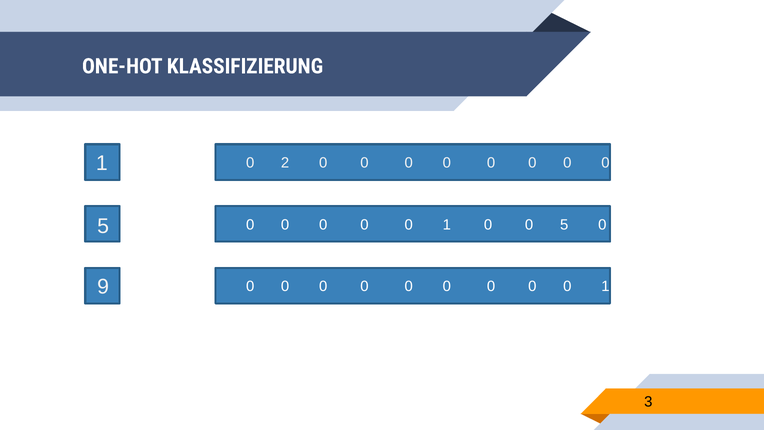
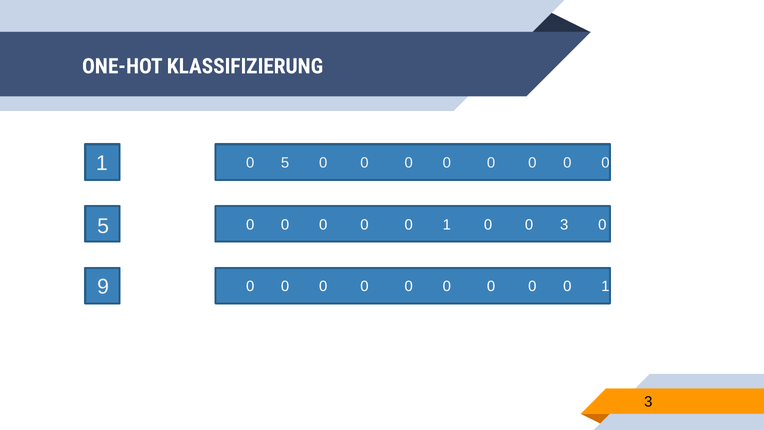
0 2: 2 -> 5
0 5: 5 -> 3
